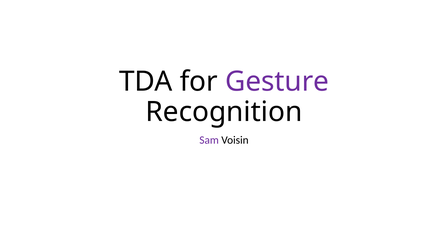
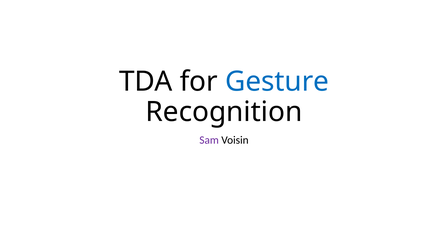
Gesture colour: purple -> blue
